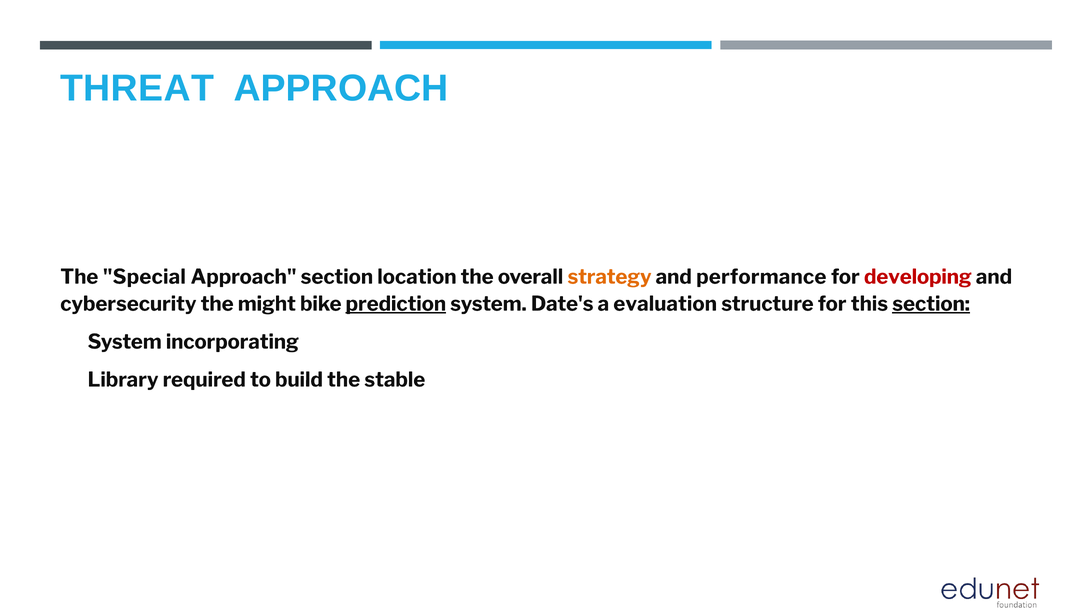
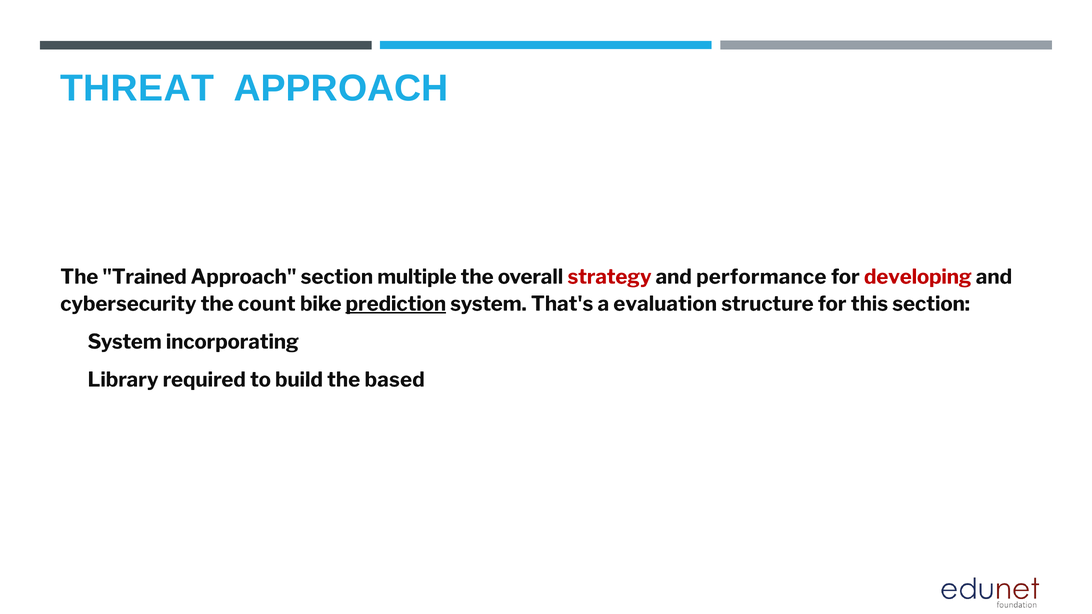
Special: Special -> Trained
location: location -> multiple
strategy colour: orange -> red
might: might -> count
Date's: Date's -> That's
section at (931, 304) underline: present -> none
stable: stable -> based
